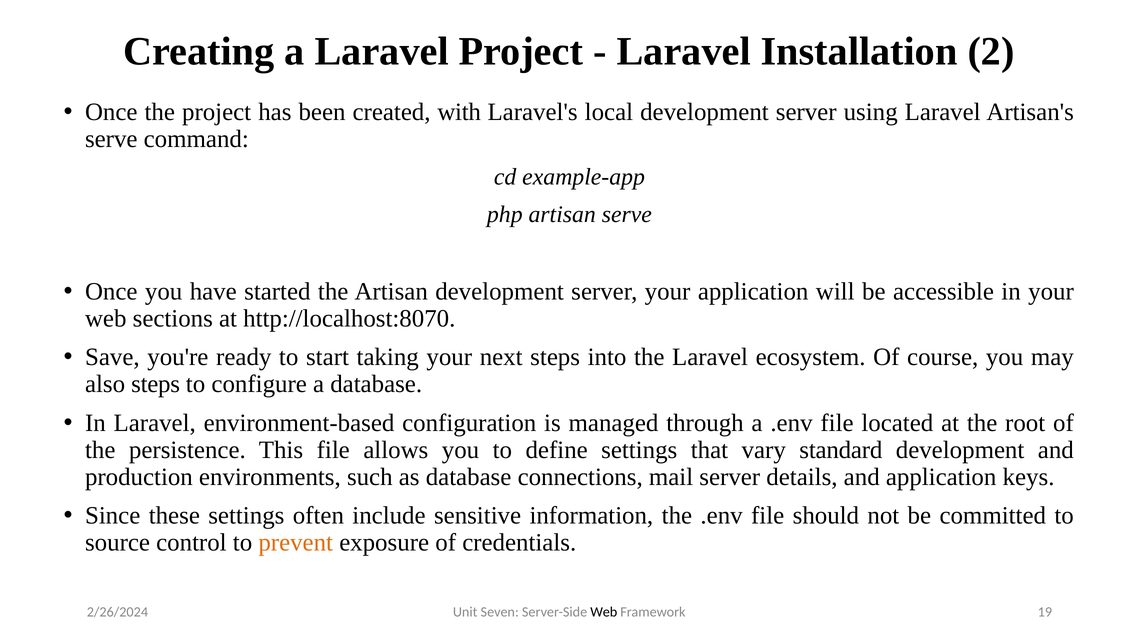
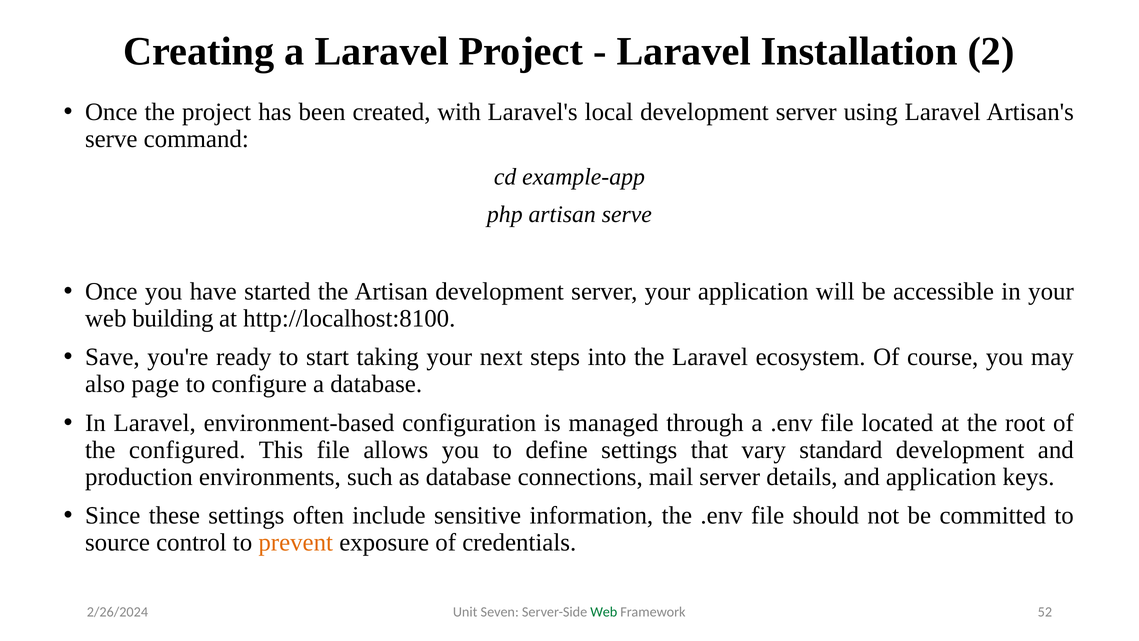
sections: sections -> building
http://localhost:8070: http://localhost:8070 -> http://localhost:8100
also steps: steps -> page
persistence: persistence -> configured
Web at (604, 612) colour: black -> green
19: 19 -> 52
